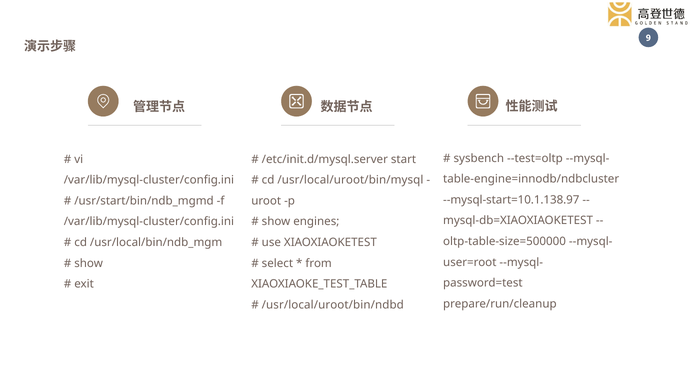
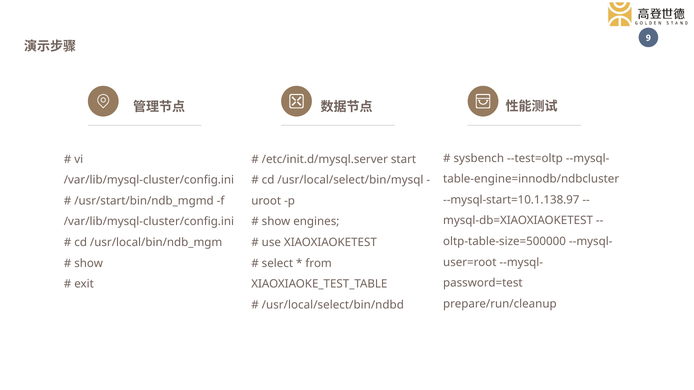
/usr/local/uroot/bin/mysql: /usr/local/uroot/bin/mysql -> /usr/local/select/bin/mysql
/usr/local/uroot/bin/ndbd: /usr/local/uroot/bin/ndbd -> /usr/local/select/bin/ndbd
